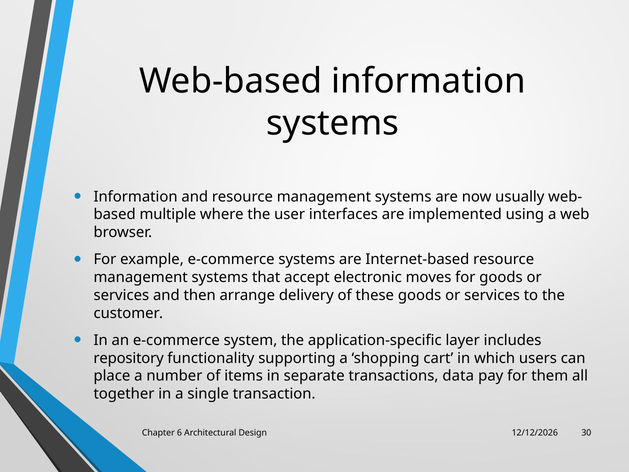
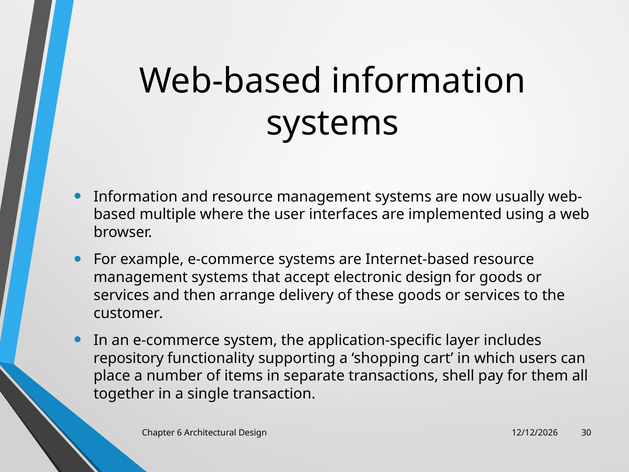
electronic moves: moves -> design
data: data -> shell
